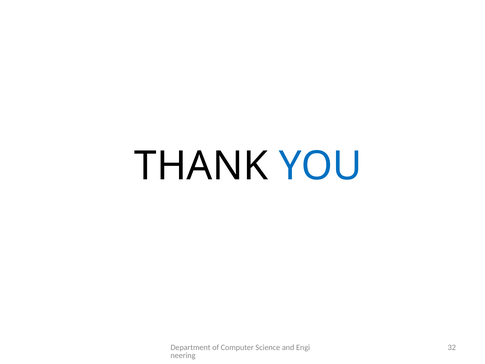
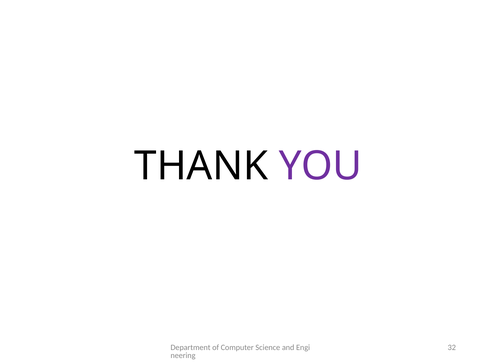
YOU colour: blue -> purple
